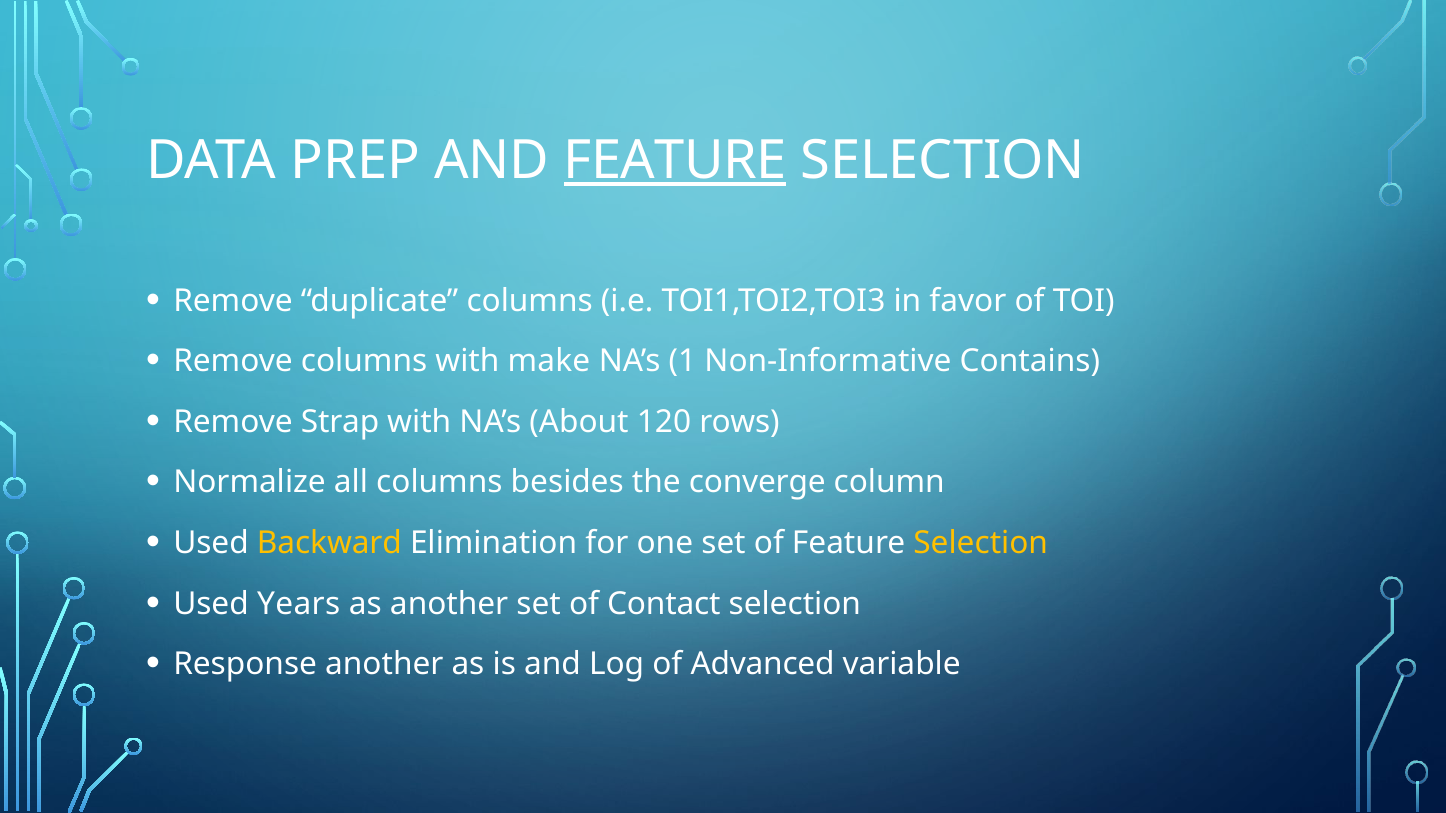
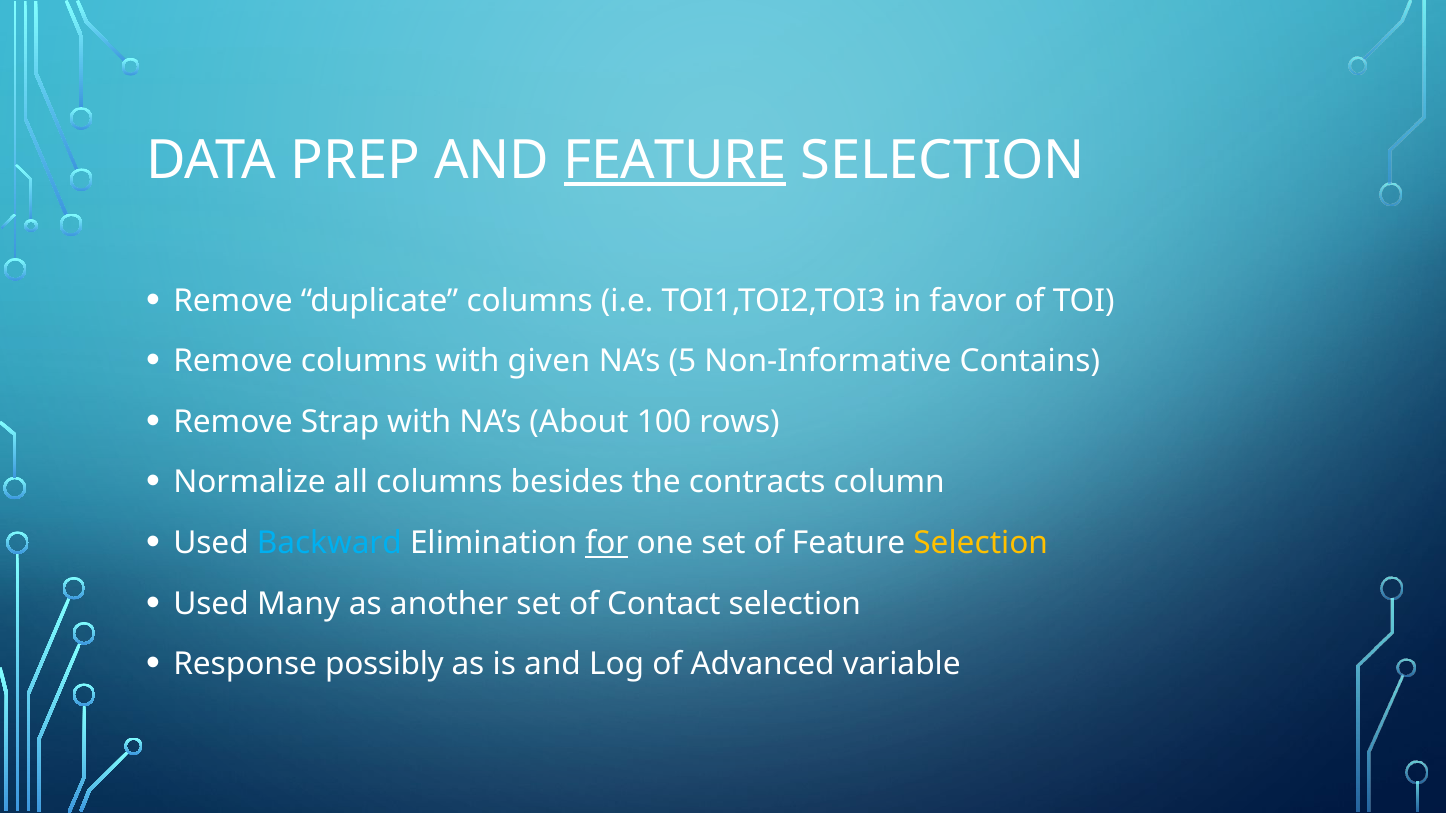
make: make -> given
1: 1 -> 5
120: 120 -> 100
converge: converge -> contracts
Backward colour: yellow -> light blue
for underline: none -> present
Years: Years -> Many
Response another: another -> possibly
